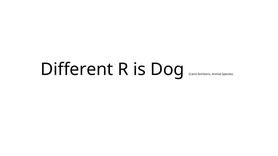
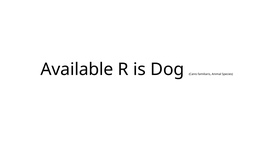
Different: Different -> Available
